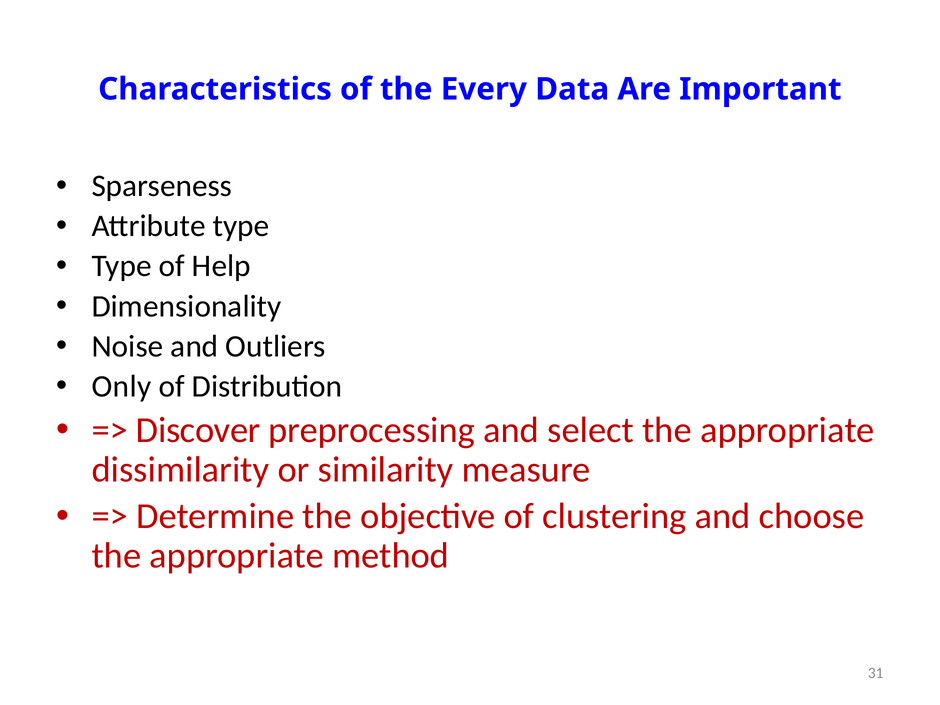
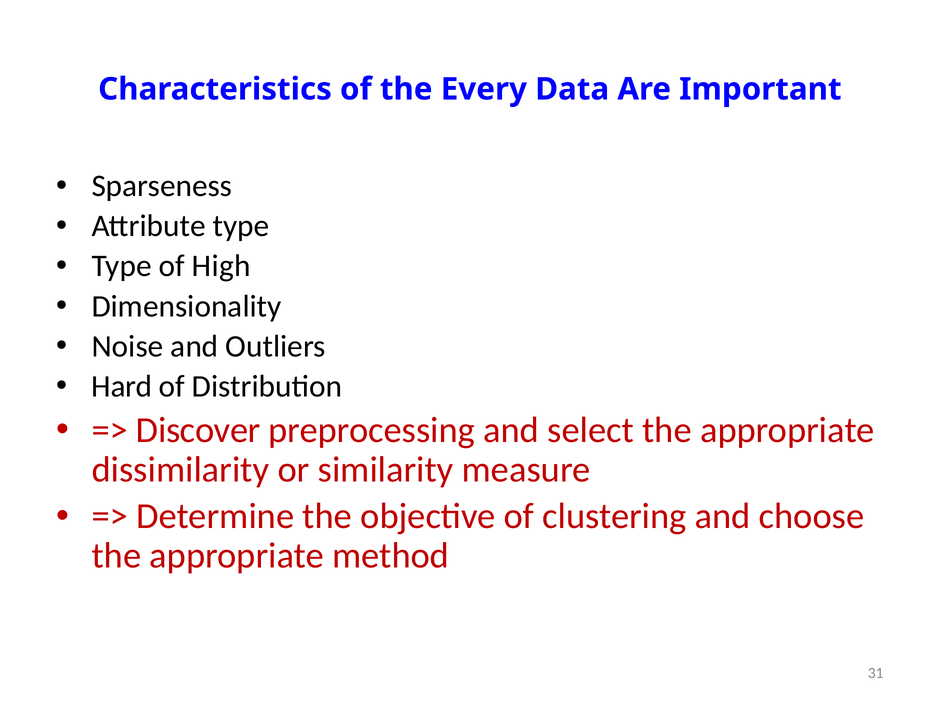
Help: Help -> High
Only: Only -> Hard
